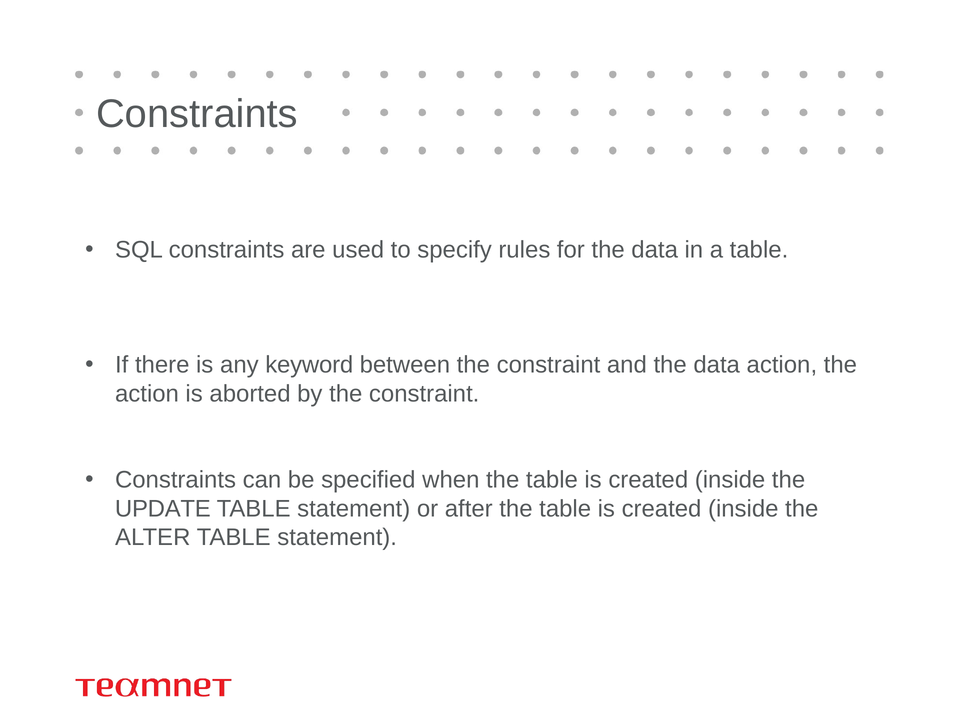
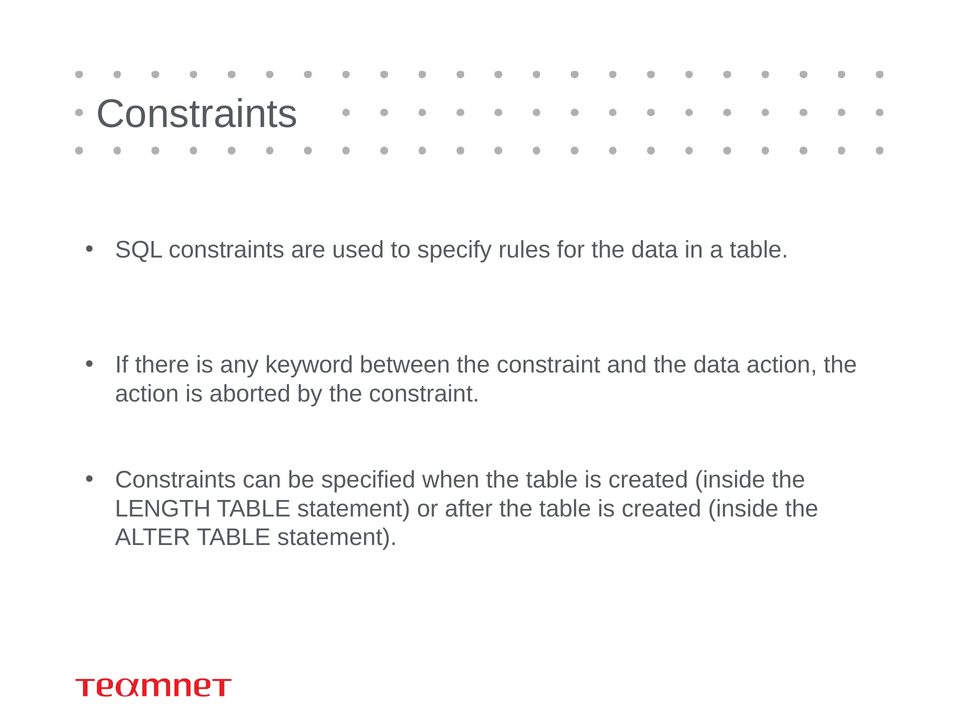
UPDATE: UPDATE -> LENGTH
